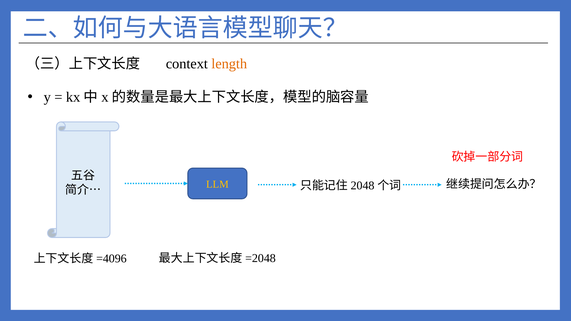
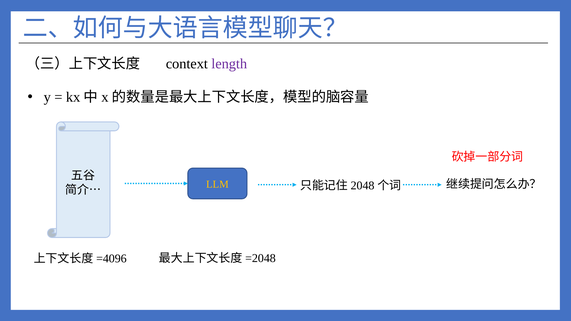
length colour: orange -> purple
